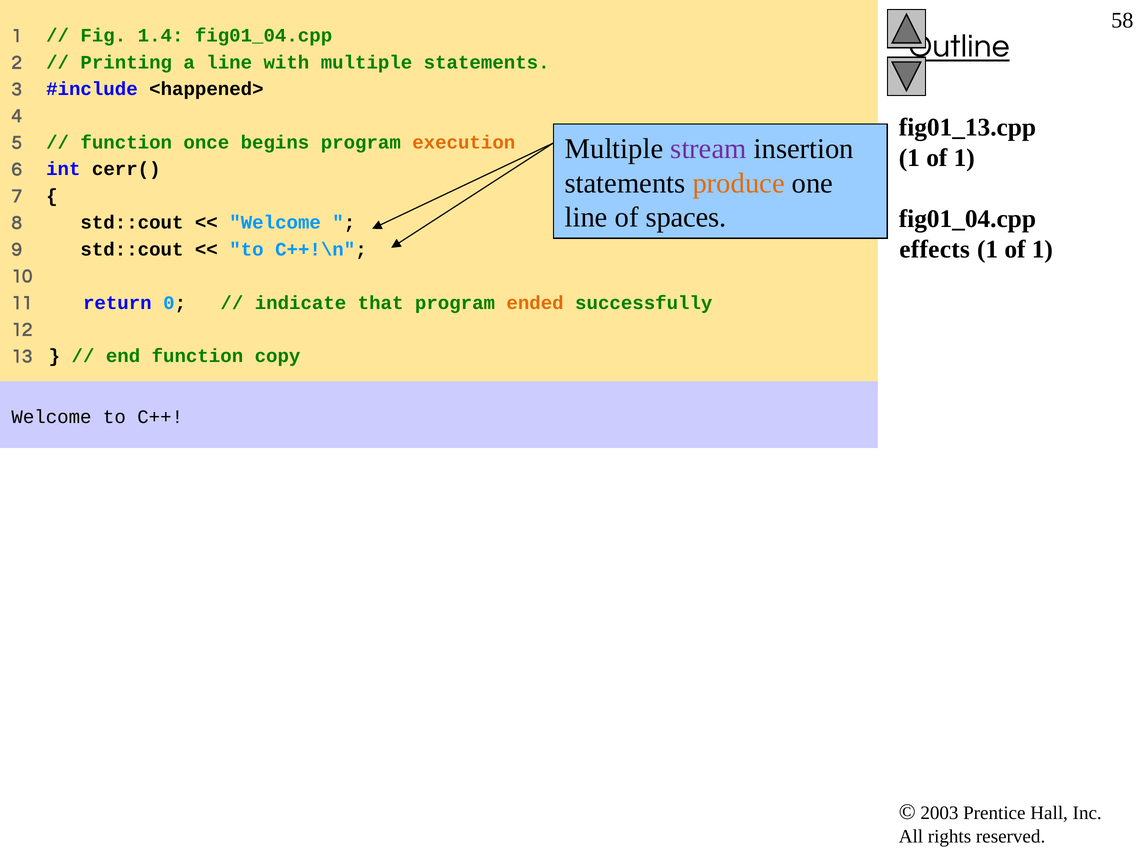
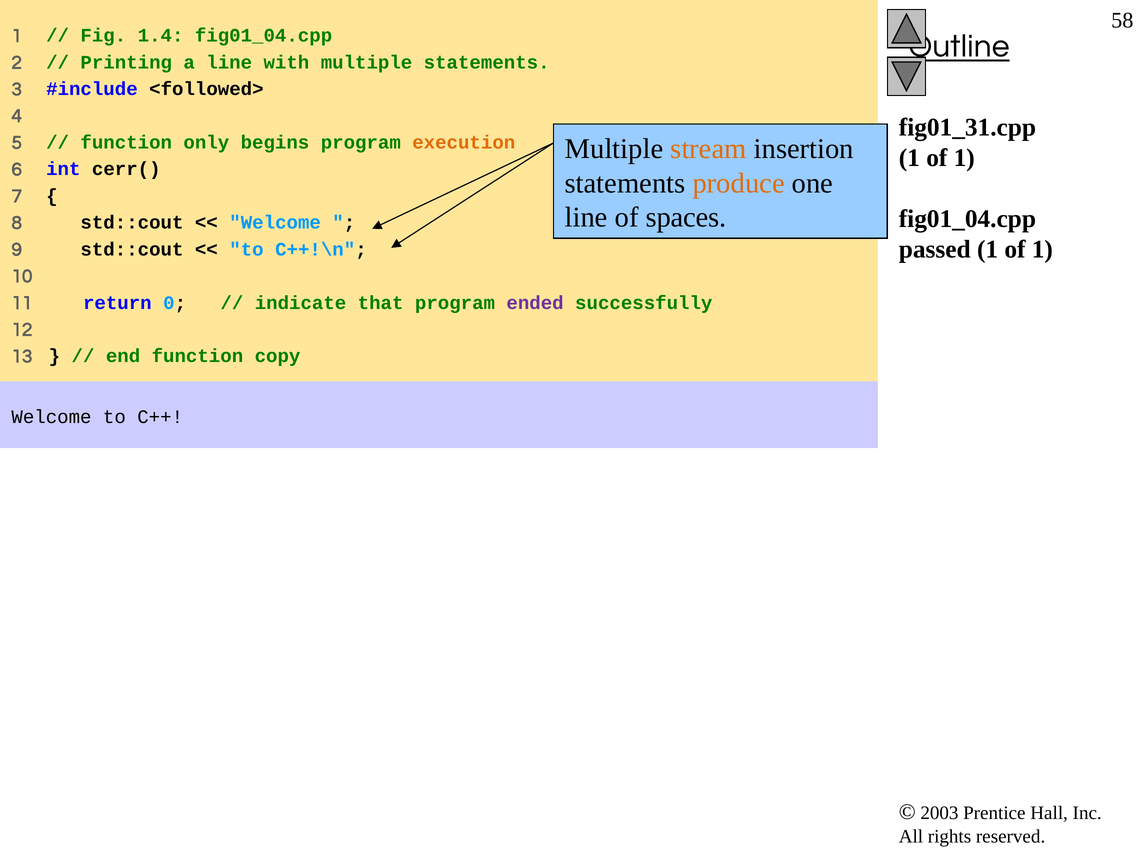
<happened>: <happened> -> <followed>
fig01_13.cpp: fig01_13.cpp -> fig01_31.cpp
stream colour: purple -> orange
once: once -> only
effects: effects -> passed
ended colour: orange -> purple
